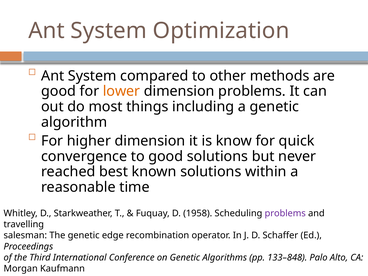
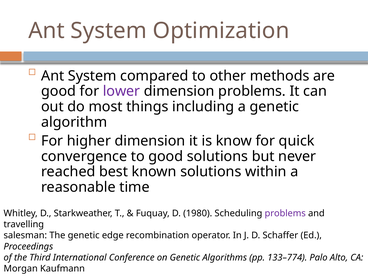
lower colour: orange -> purple
1958: 1958 -> 1980
133–848: 133–848 -> 133–774
